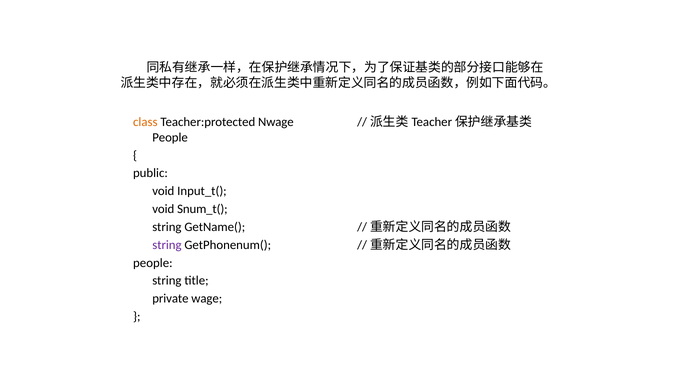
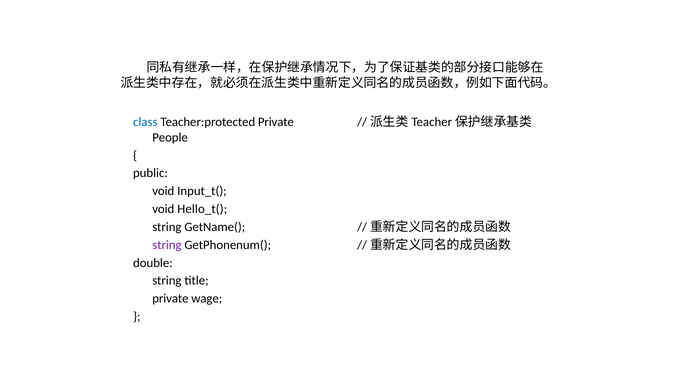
class colour: orange -> blue
Teacher:protected Nwage: Nwage -> Private
Snum_t(: Snum_t( -> Hello_t(
people at (153, 263): people -> double
